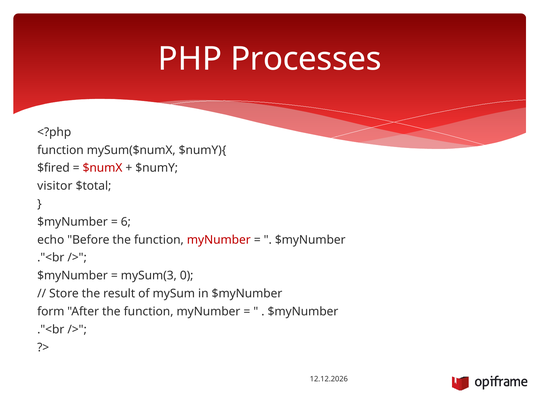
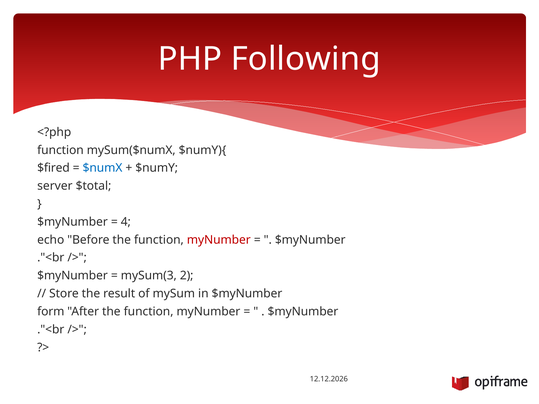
Processes: Processes -> Following
$numX colour: red -> blue
visitor: visitor -> server
6: 6 -> 4
0: 0 -> 2
